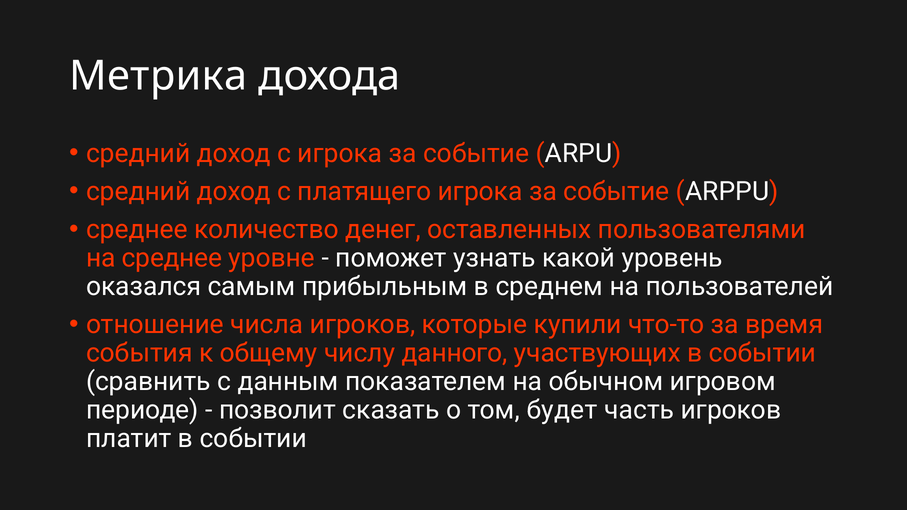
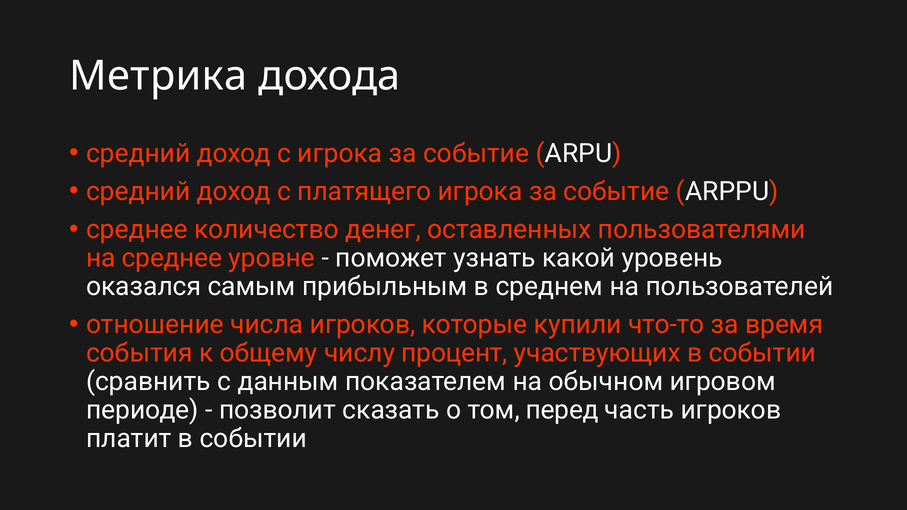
данного: данного -> процент
будет: будет -> перед
